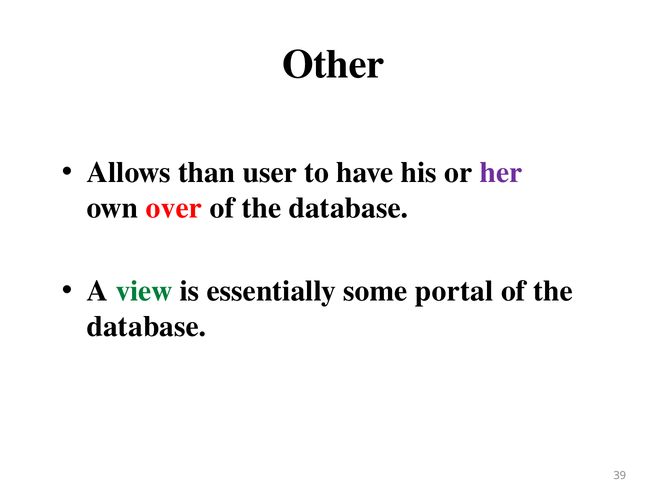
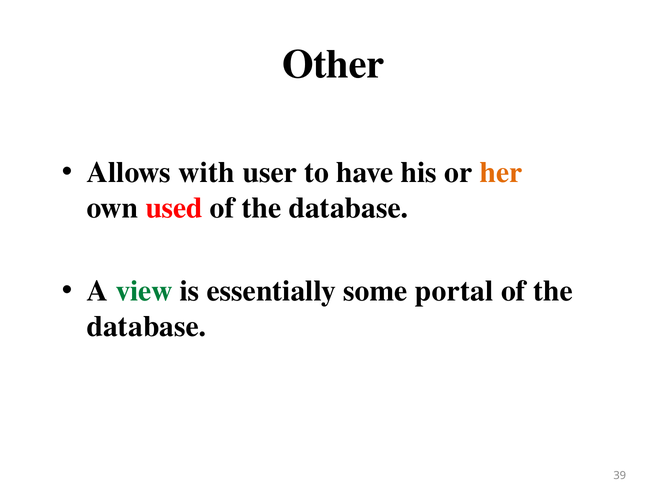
than: than -> with
her colour: purple -> orange
over: over -> used
